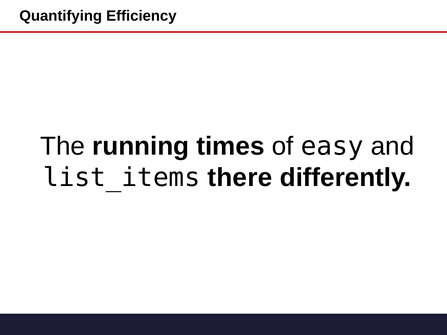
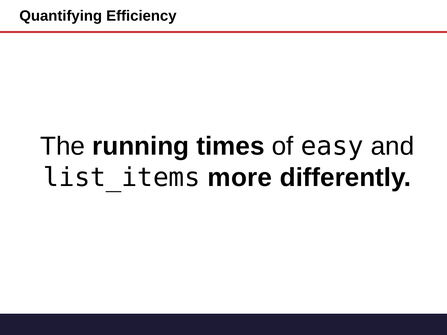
there: there -> more
